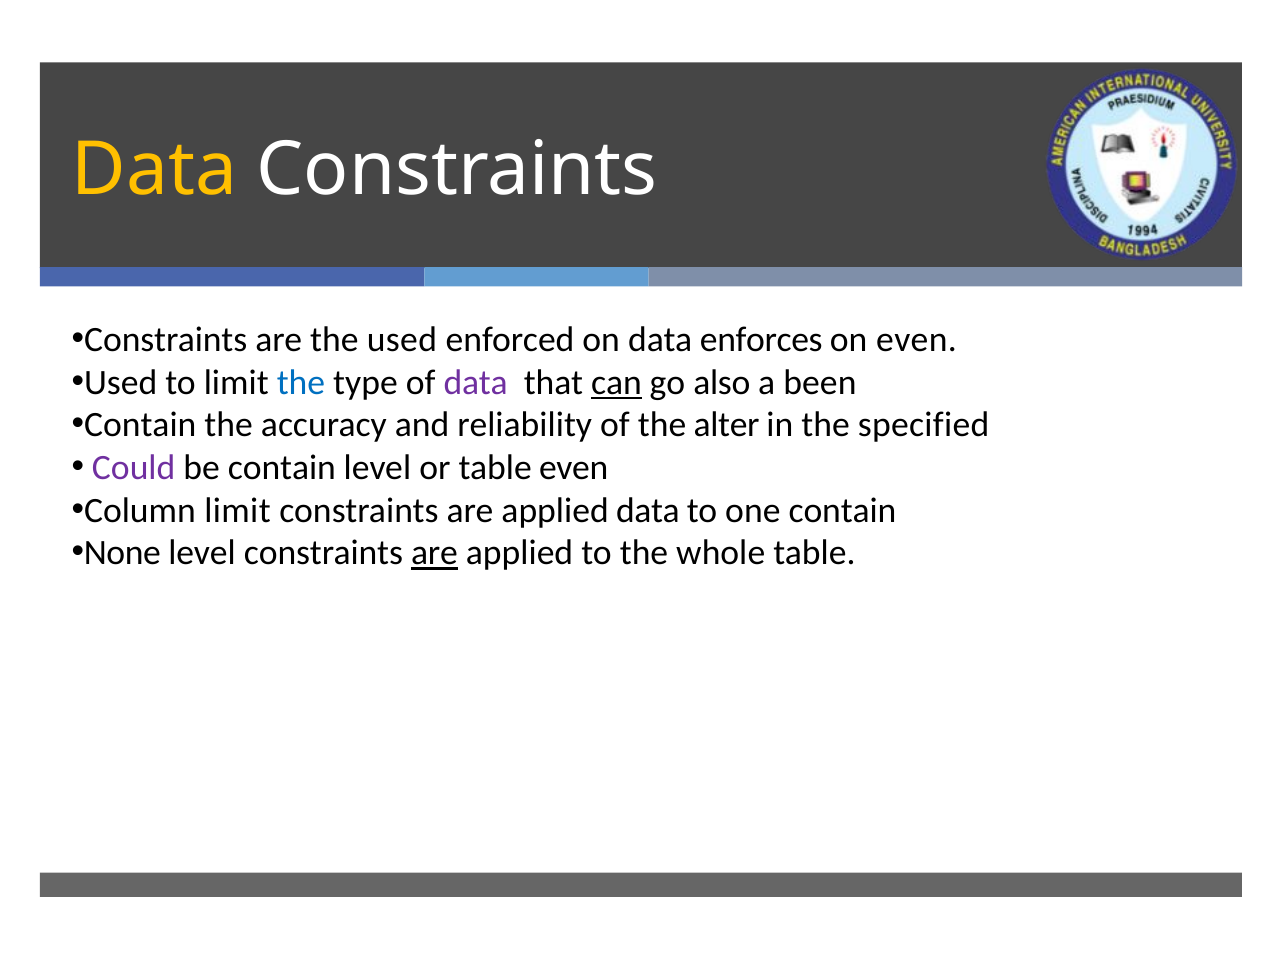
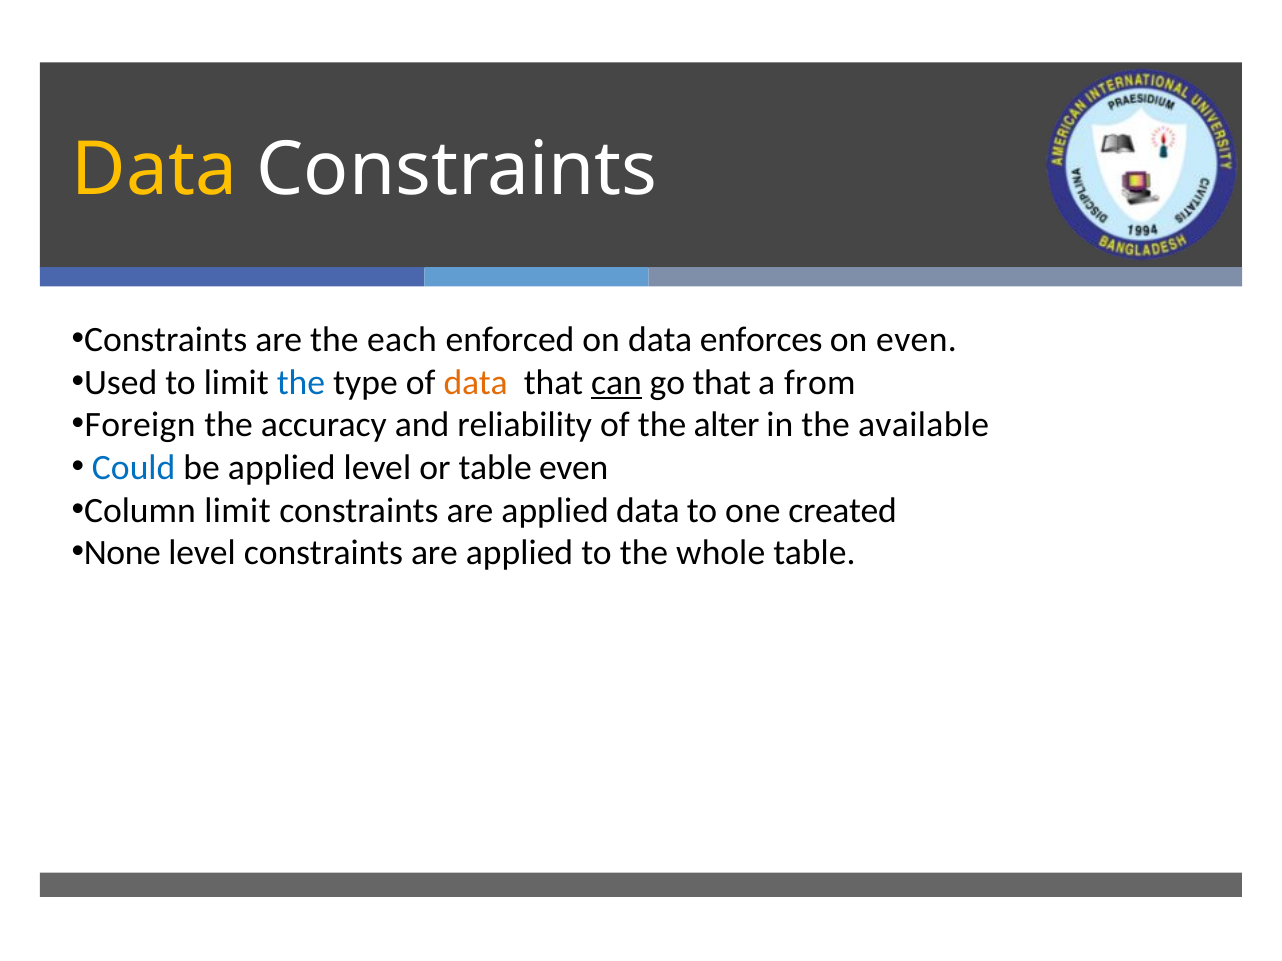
the used: used -> each
data at (476, 383) colour: purple -> orange
go also: also -> that
been: been -> from
Contain at (140, 425): Contain -> Foreign
specified: specified -> available
Could colour: purple -> blue
be contain: contain -> applied
one contain: contain -> created
are at (434, 554) underline: present -> none
